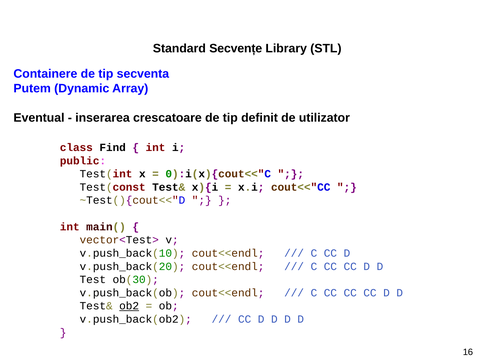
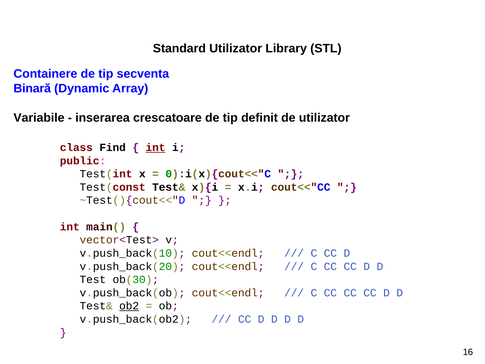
Standard Secvențe: Secvențe -> Utilizator
Putem: Putem -> Binară
Eventual: Eventual -> Variabile
int at (156, 147) underline: none -> present
